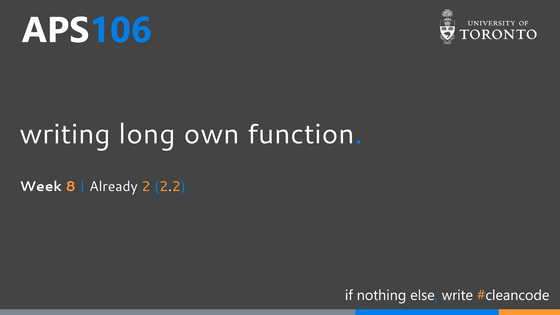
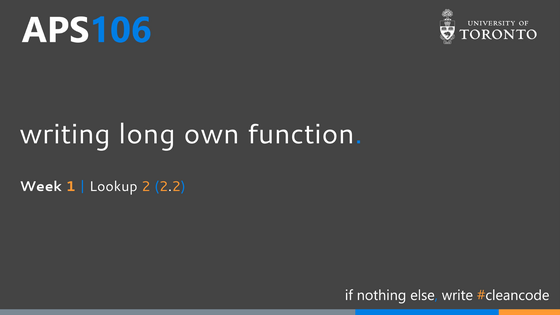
8: 8 -> 1
Already: Already -> Lookup
